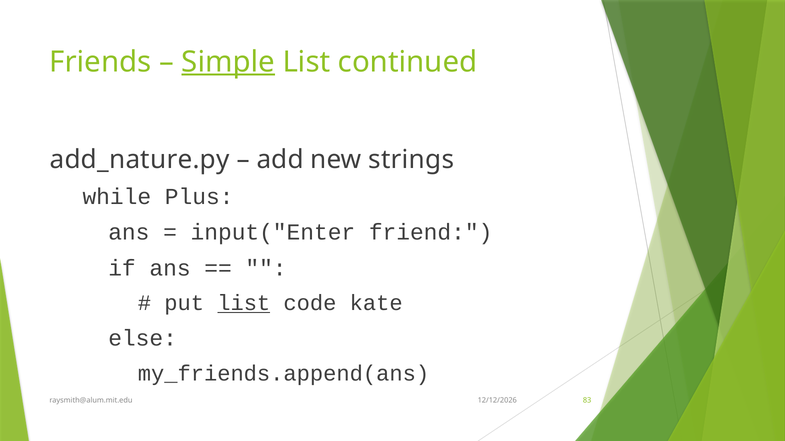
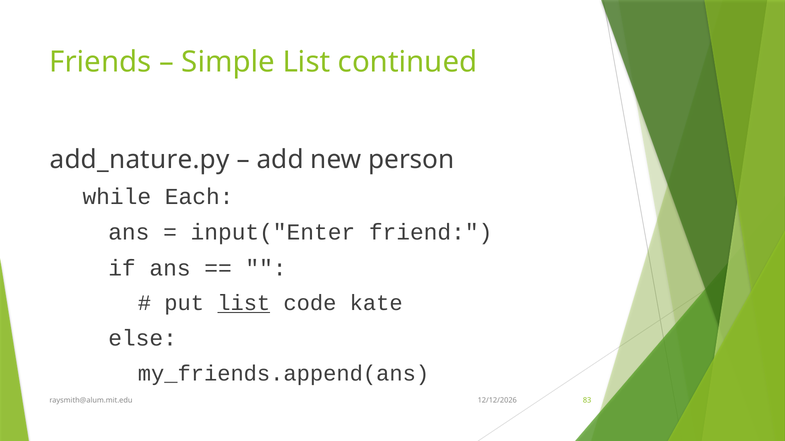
Simple underline: present -> none
strings: strings -> person
Plus: Plus -> Each
